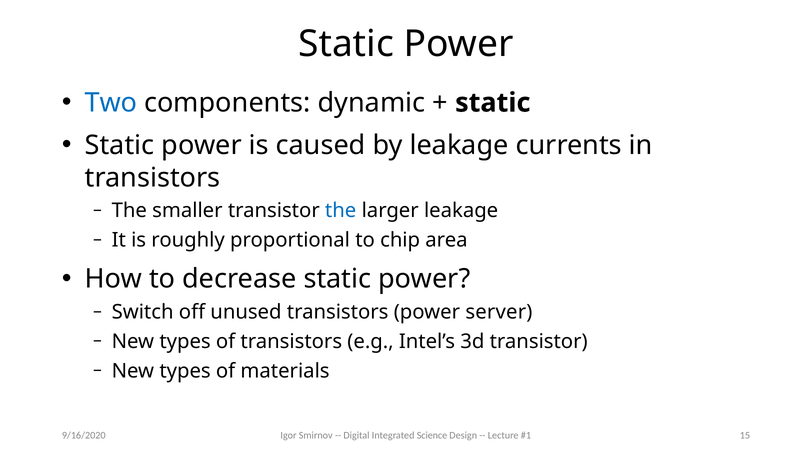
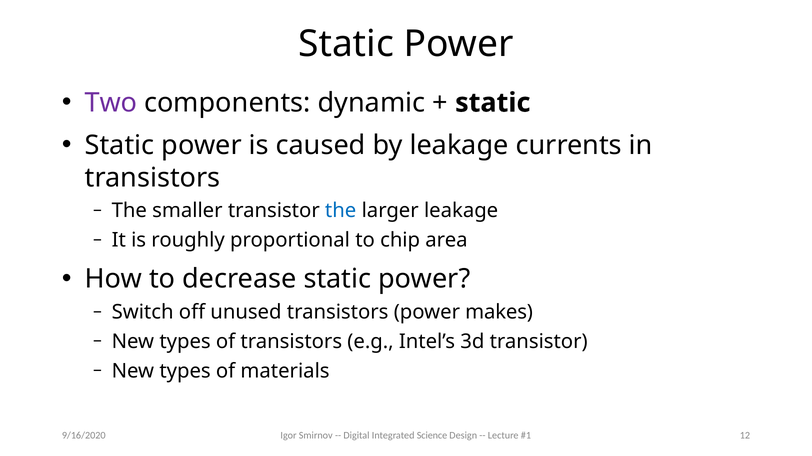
Two colour: blue -> purple
server: server -> makes
15: 15 -> 12
